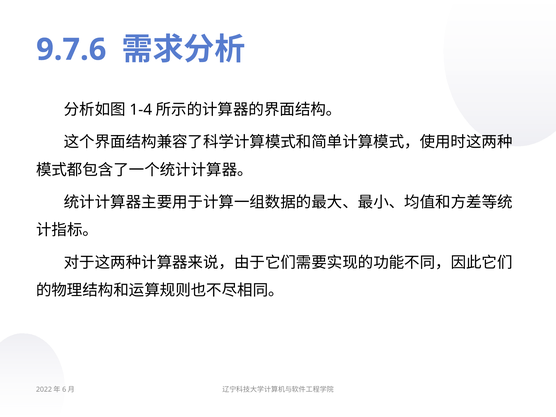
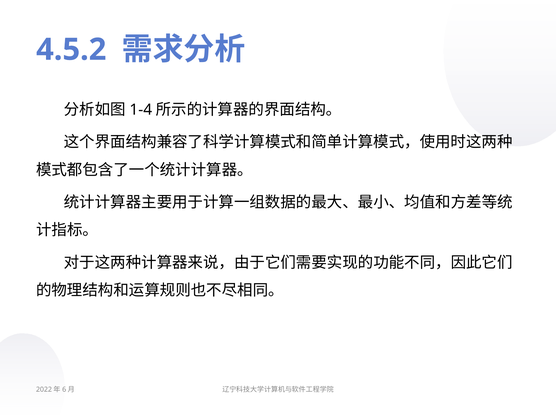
9.7.6: 9.7.6 -> 4.5.2
